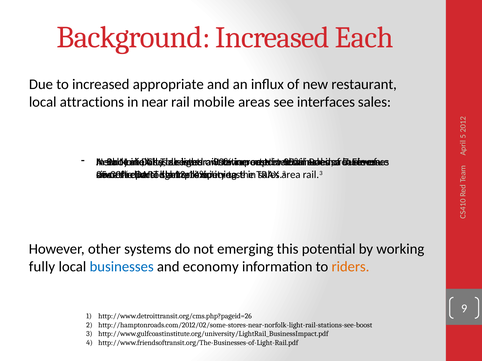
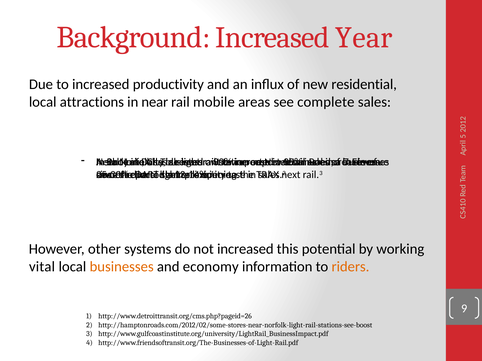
Each: Each -> Year
appropriate: appropriate -> productivity
new restaurant: restaurant -> residential
interfaces: interfaces -> complete
area: area -> next
not emerging: emerging -> increased
fully: fully -> vital
businesses at (122, 267) colour: blue -> orange
